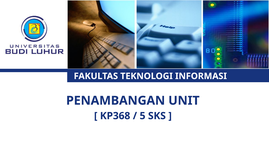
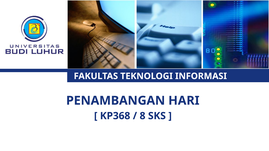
UNIT: UNIT -> HARI
5: 5 -> 8
